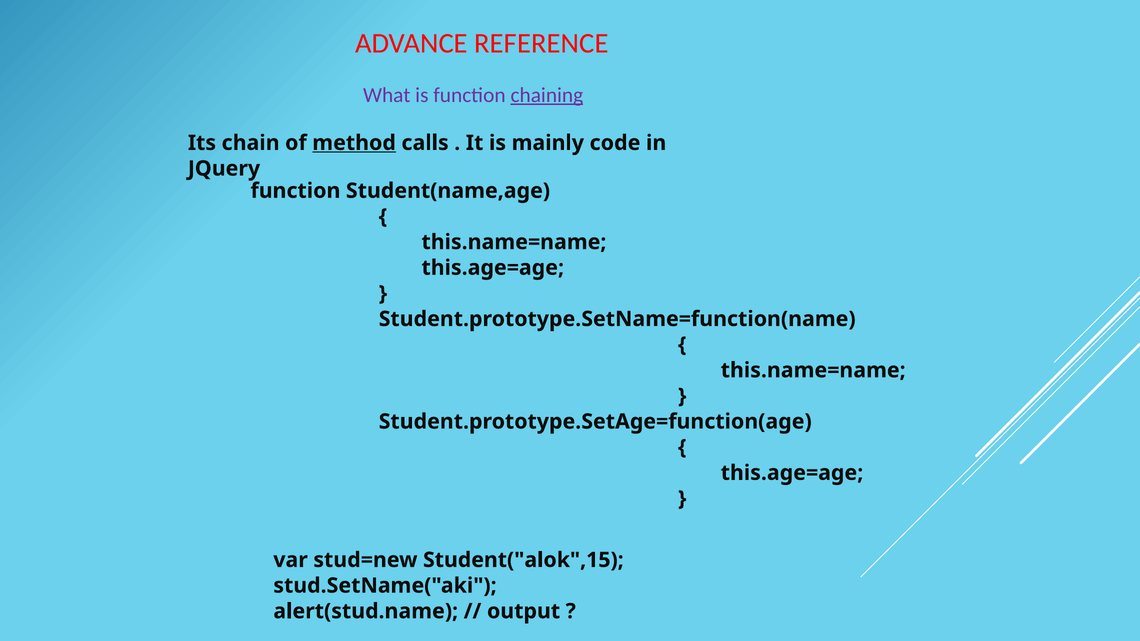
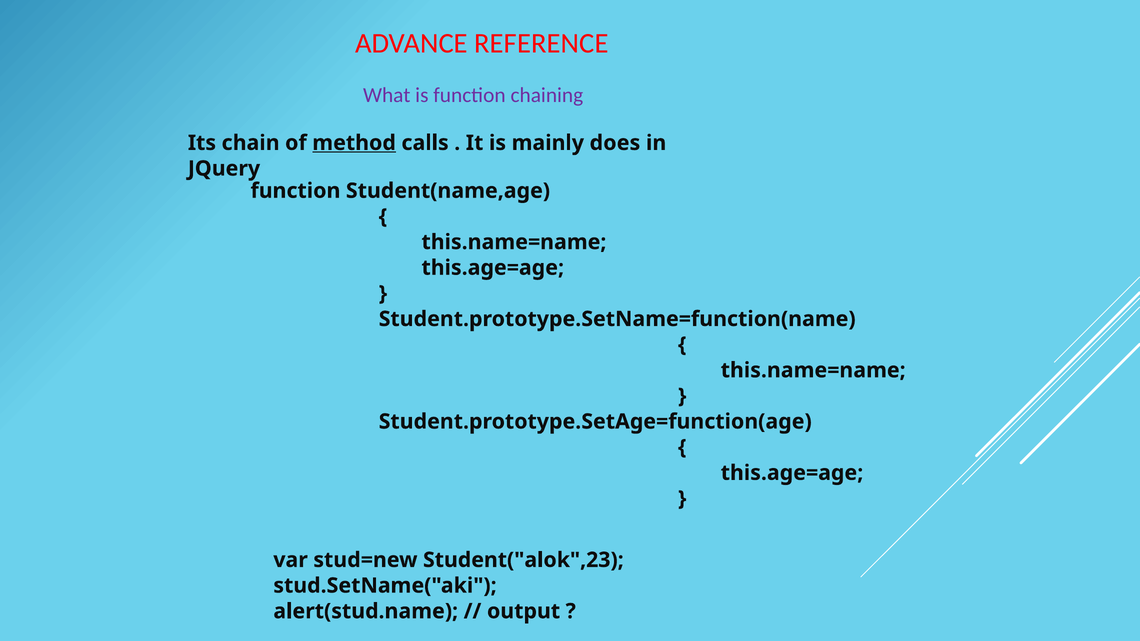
chaining underline: present -> none
code: code -> does
Student("alok",15: Student("alok",15 -> Student("alok",23
